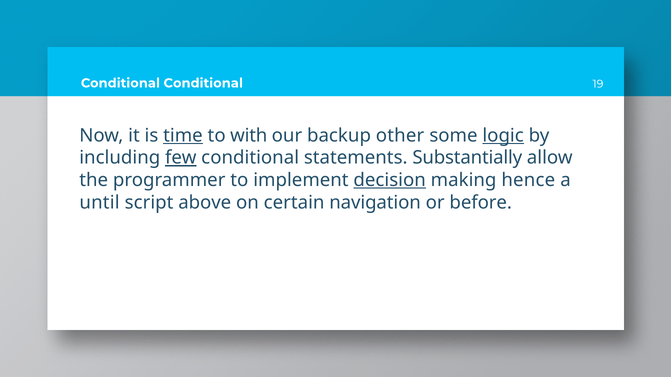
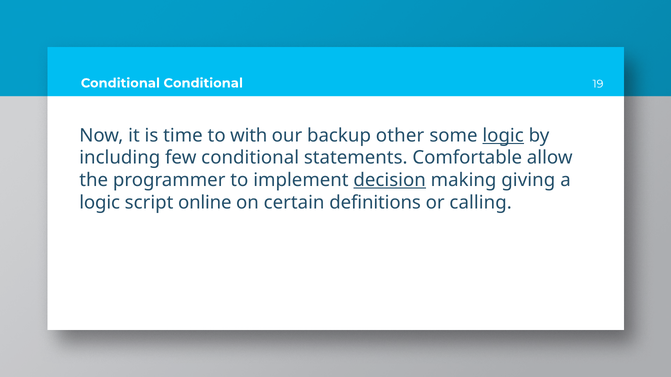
time underline: present -> none
few underline: present -> none
Substantially: Substantially -> Comfortable
hence: hence -> giving
until at (100, 203): until -> logic
above: above -> online
navigation: navigation -> definitions
before: before -> calling
